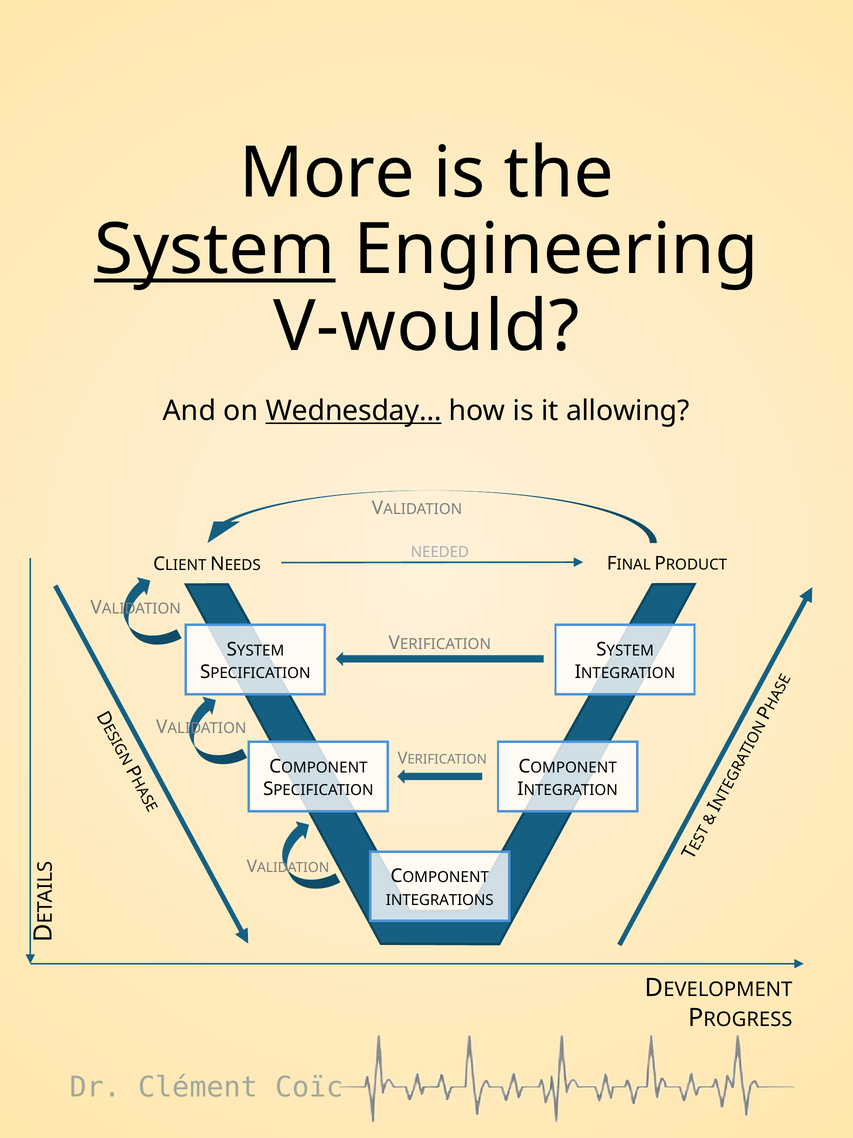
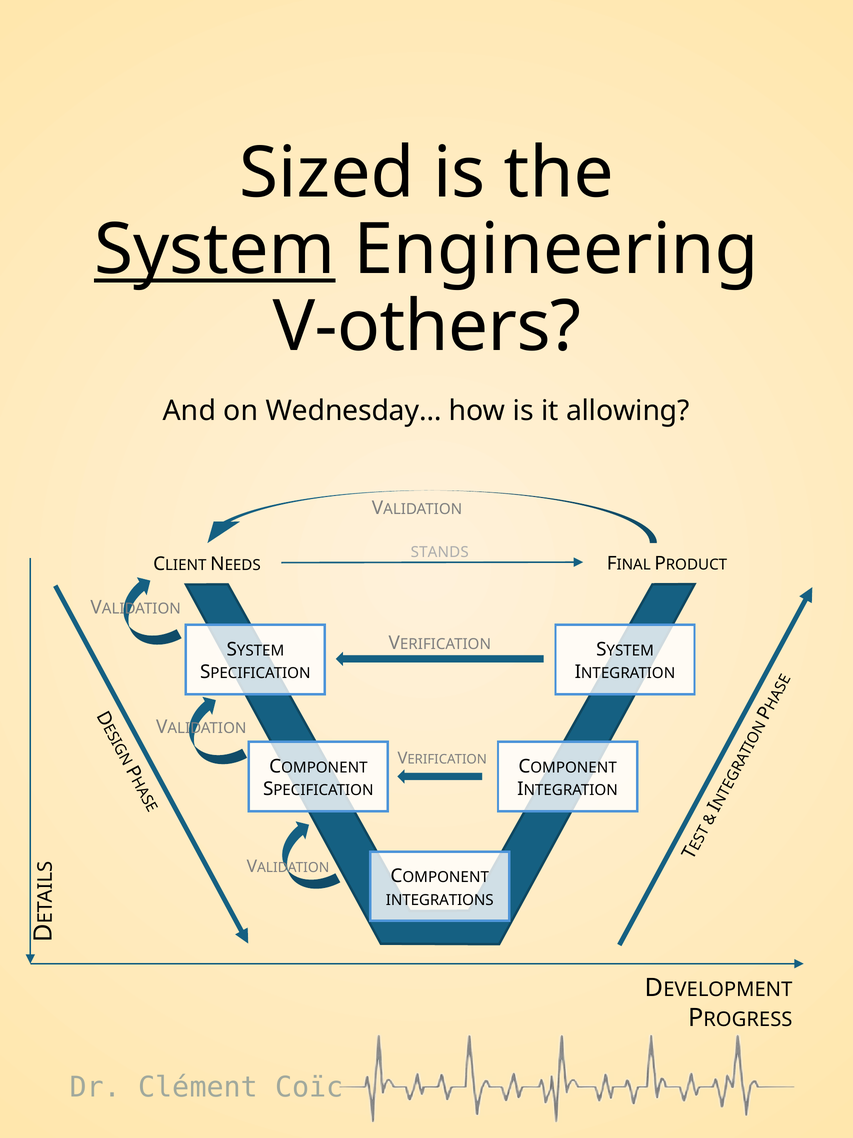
More: More -> Sized
V-would: V-would -> V-others
Wednesday… underline: present -> none
NEEDED: NEEDED -> STANDS
